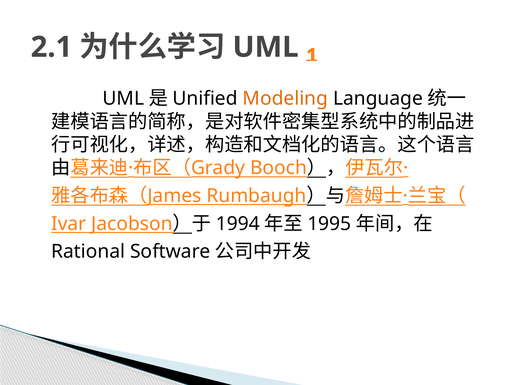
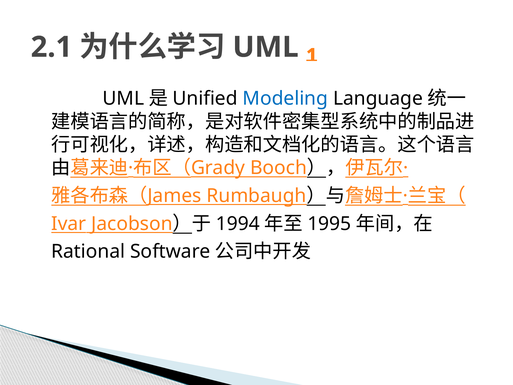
Modeling colour: orange -> blue
